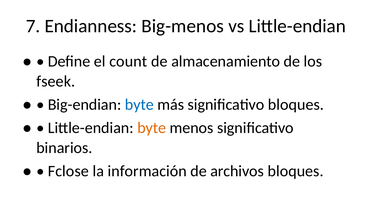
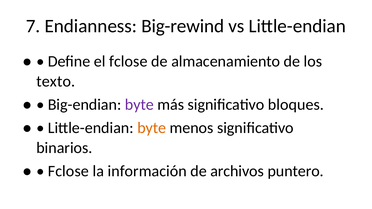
Big-menos: Big-menos -> Big-rewind
el count: count -> fclose
fseek: fseek -> texto
byte at (139, 105) colour: blue -> purple
archivos bloques: bloques -> puntero
